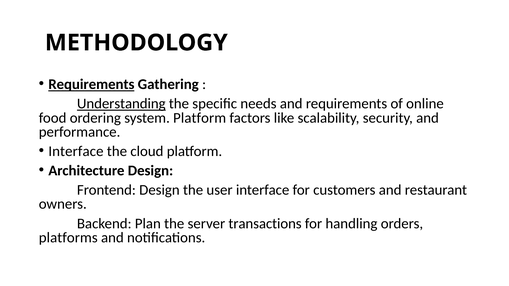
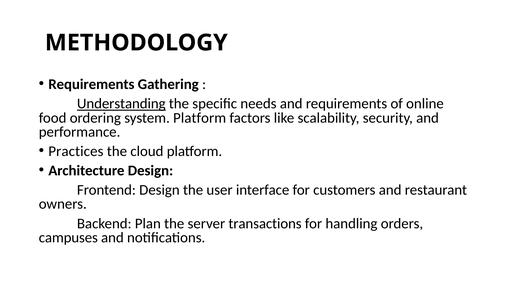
Requirements at (91, 84) underline: present -> none
Interface at (76, 151): Interface -> Practices
platforms: platforms -> campuses
